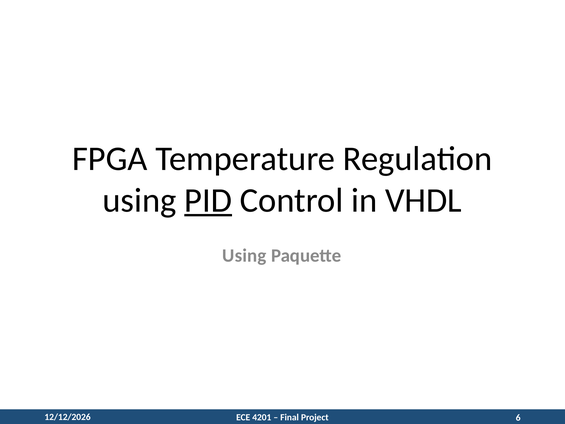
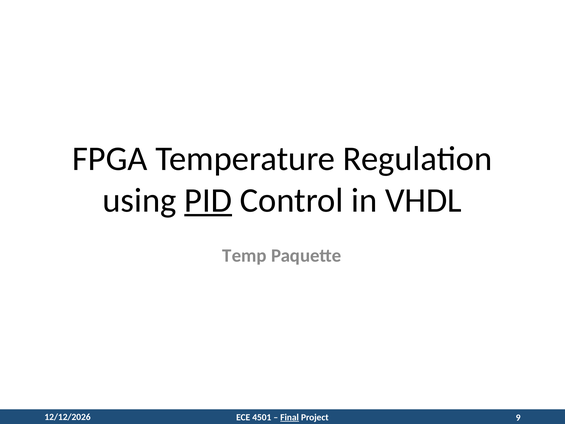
Using at (244, 256): Using -> Temp
4201: 4201 -> 4501
Final underline: none -> present
6: 6 -> 9
